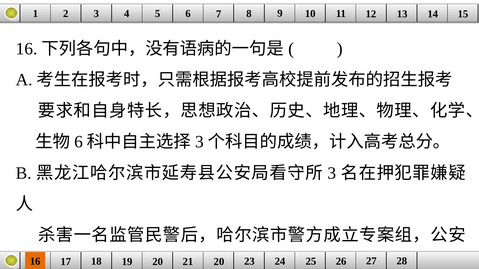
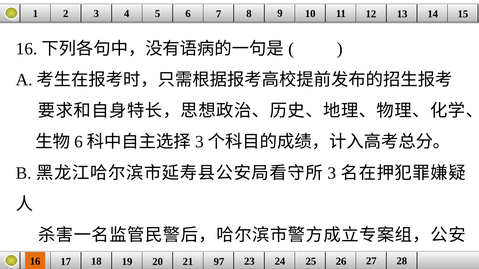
21 20: 20 -> 97
